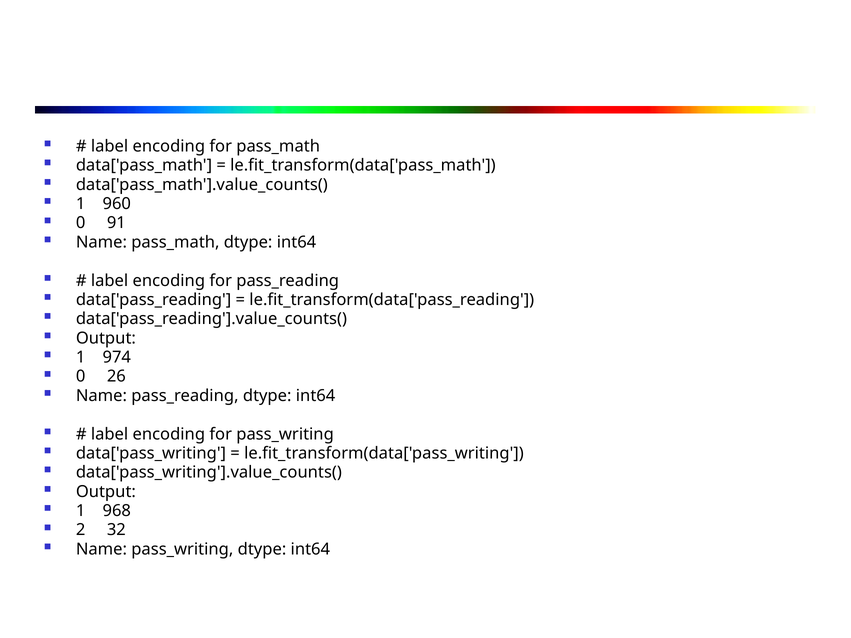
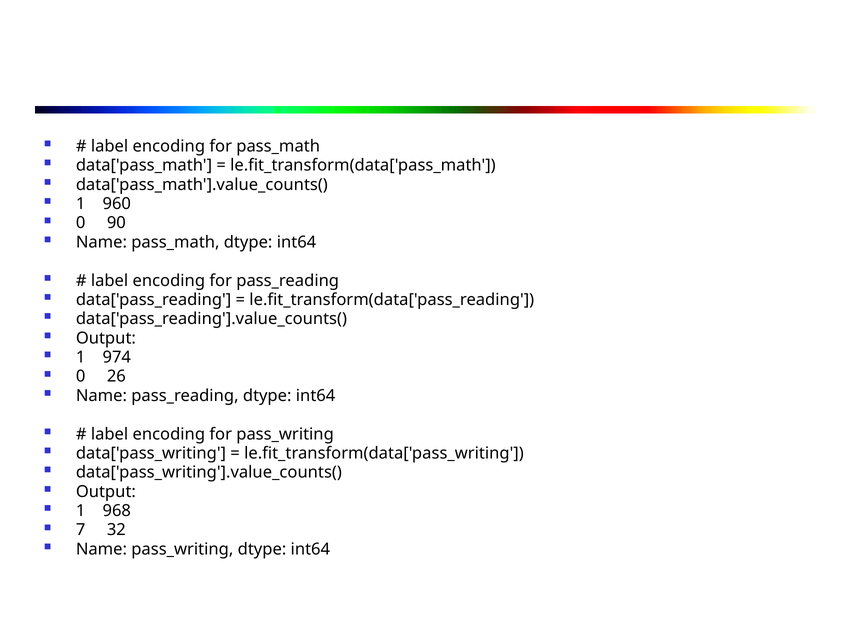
91: 91 -> 90
2: 2 -> 7
